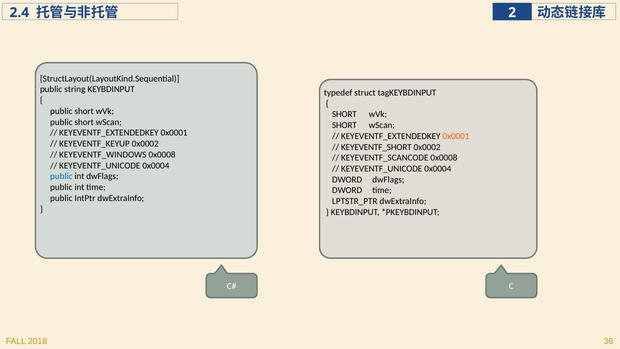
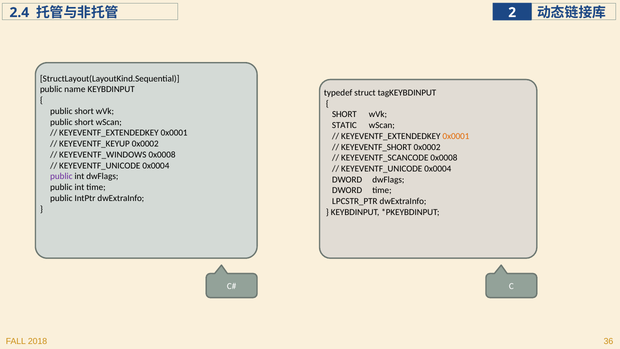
string: string -> name
SHORT at (344, 125): SHORT -> STATIC
public at (61, 176) colour: blue -> purple
LPTSTR_PTR: LPTSTR_PTR -> LPCSTR_PTR
